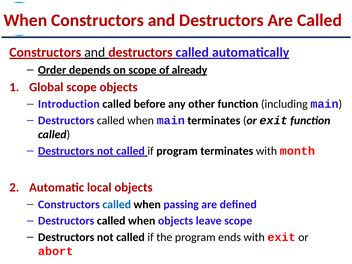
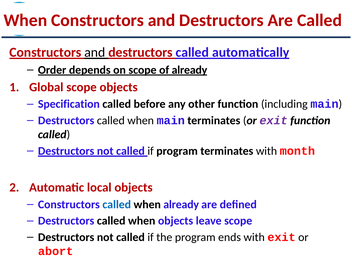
Introduction: Introduction -> Specification
exit at (274, 121) colour: black -> purple
when passing: passing -> already
